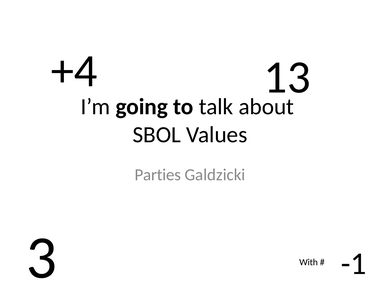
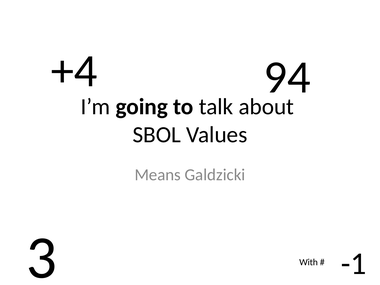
13: 13 -> 94
Parties: Parties -> Means
